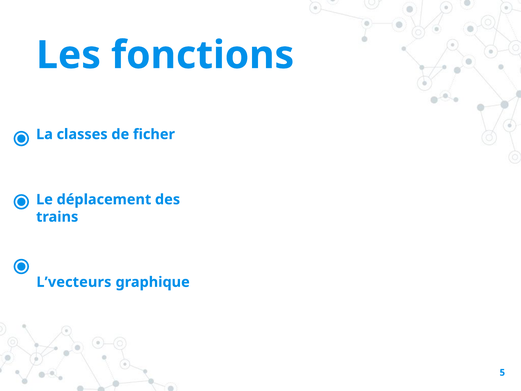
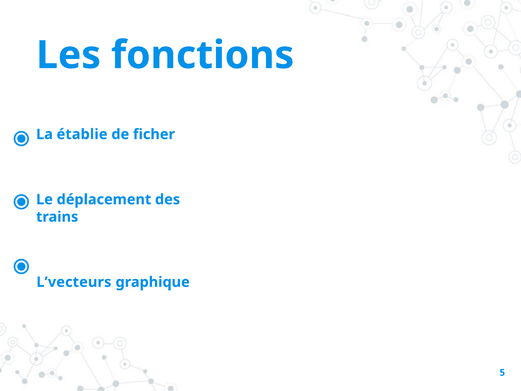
classes: classes -> établie
